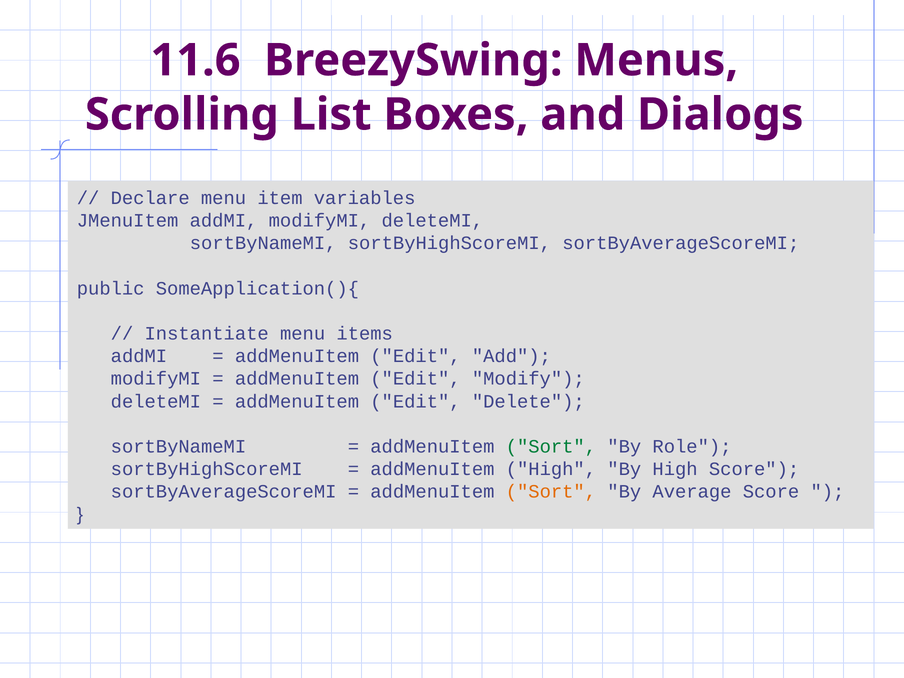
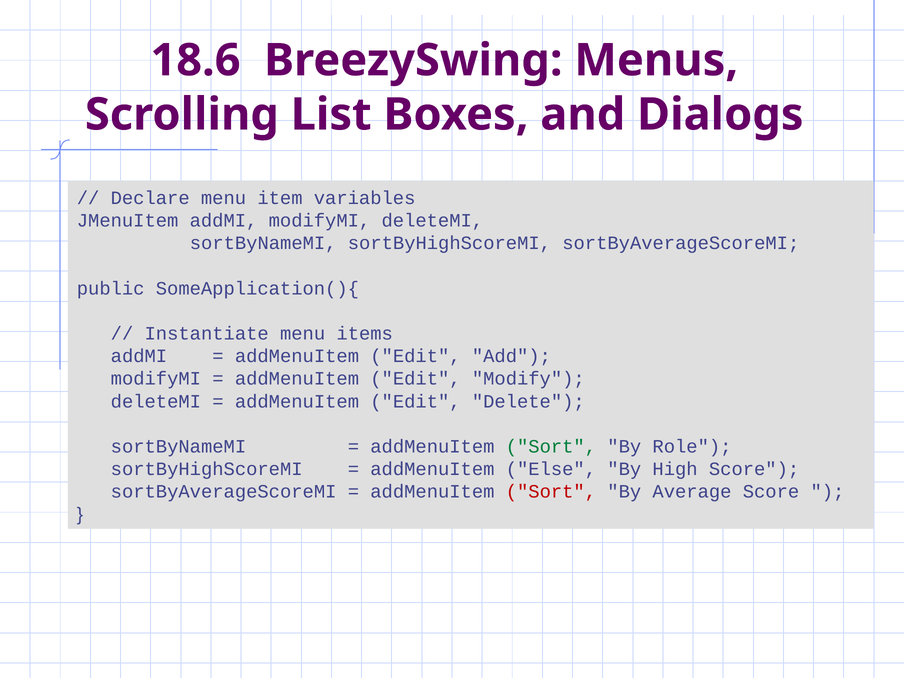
11.6: 11.6 -> 18.6
addMenuItem High: High -> Else
Sort at (551, 492) colour: orange -> red
